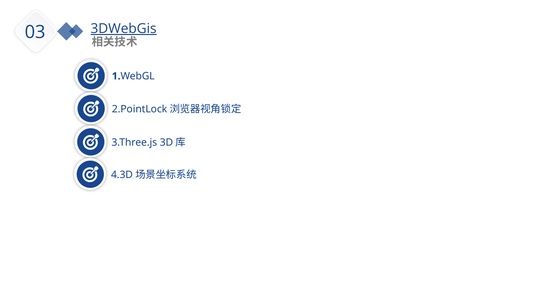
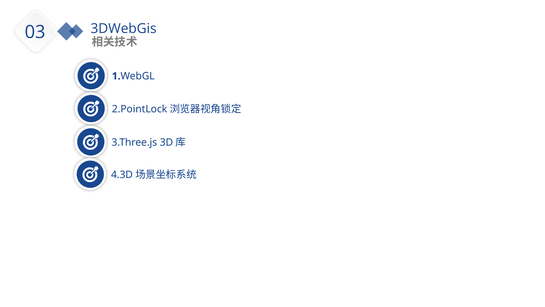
3DWebGis underline: present -> none
